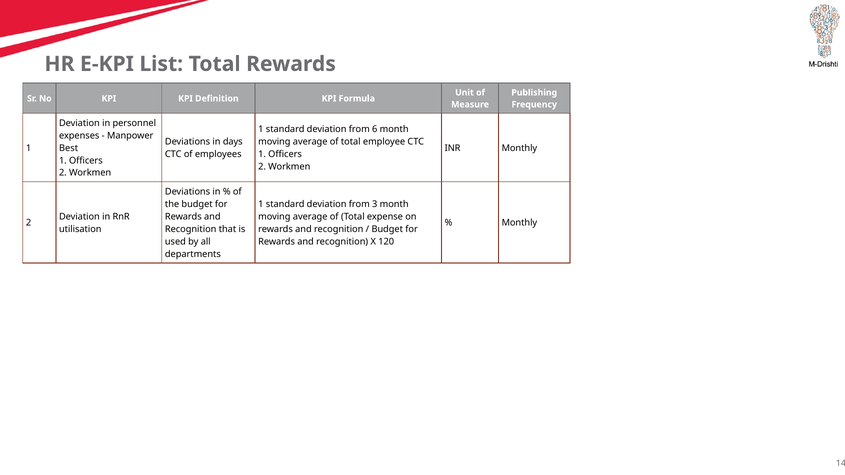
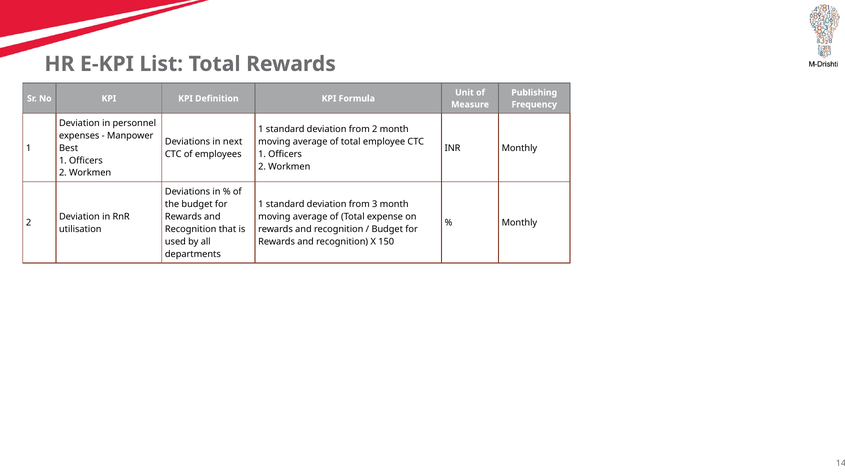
from 6: 6 -> 2
days: days -> next
120: 120 -> 150
